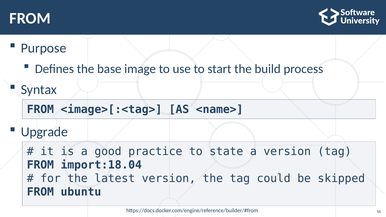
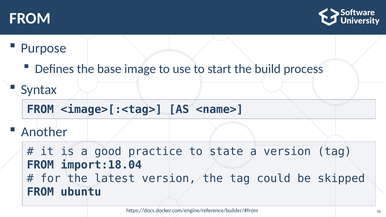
Upgrade: Upgrade -> Another
